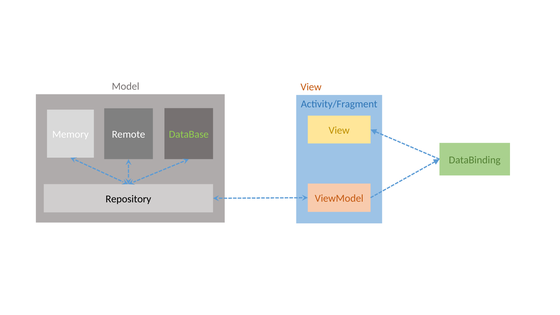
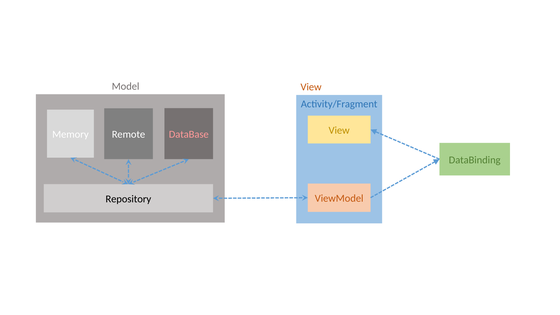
DataBase colour: light green -> pink
